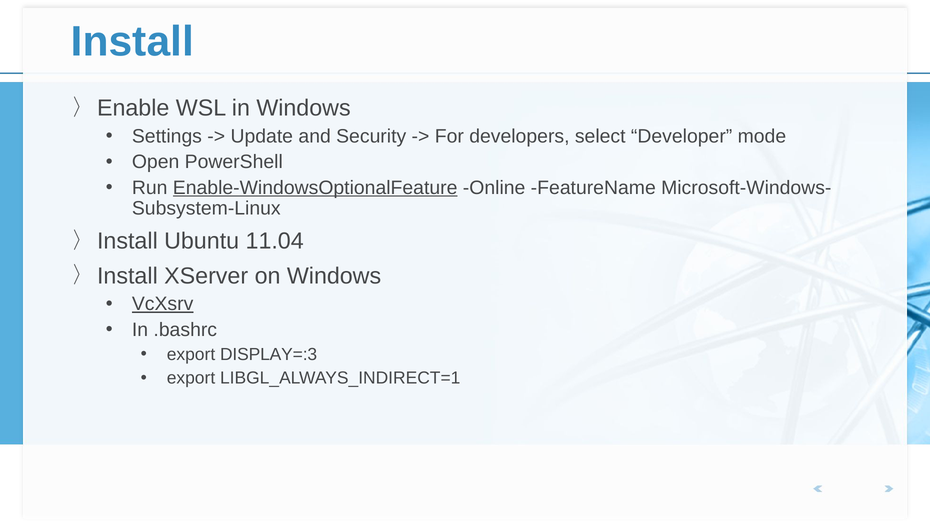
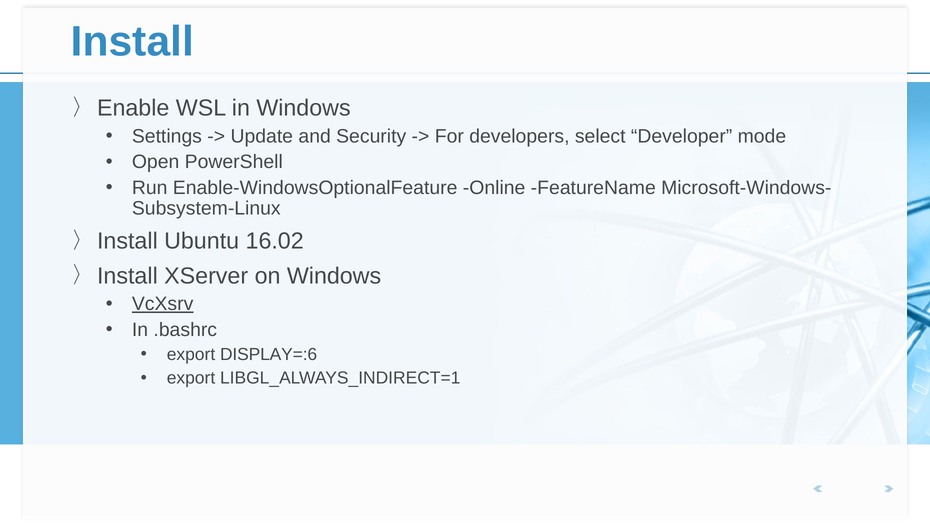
Enable-WindowsOptionalFeature underline: present -> none
11.04: 11.04 -> 16.02
DISPLAY=:3: DISPLAY=:3 -> DISPLAY=:6
